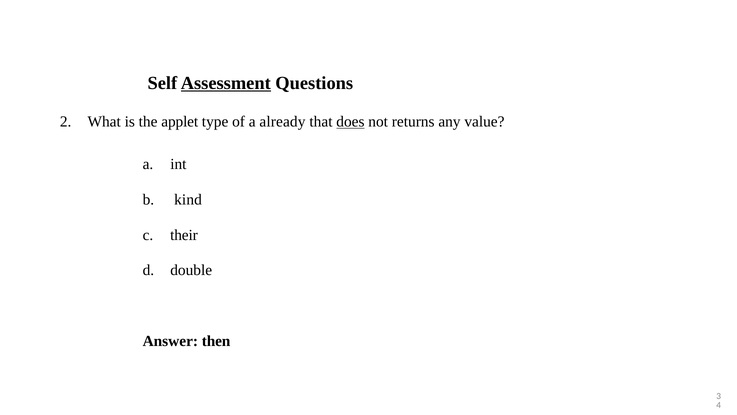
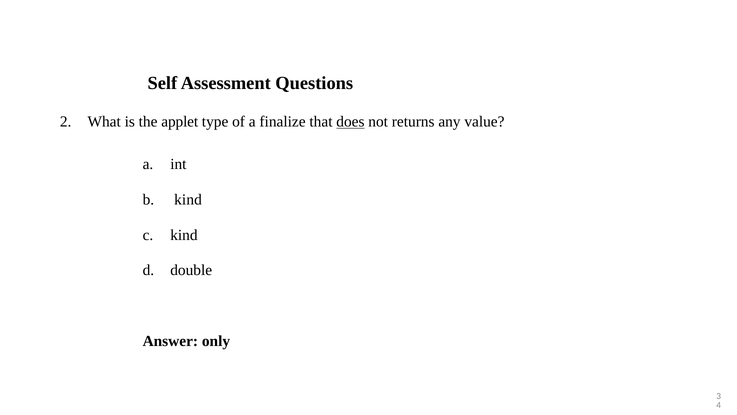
Assessment underline: present -> none
already: already -> finalize
their at (184, 235): their -> kind
then: then -> only
